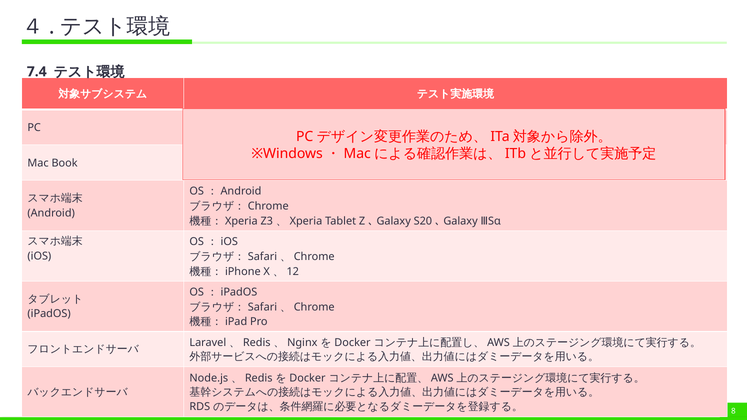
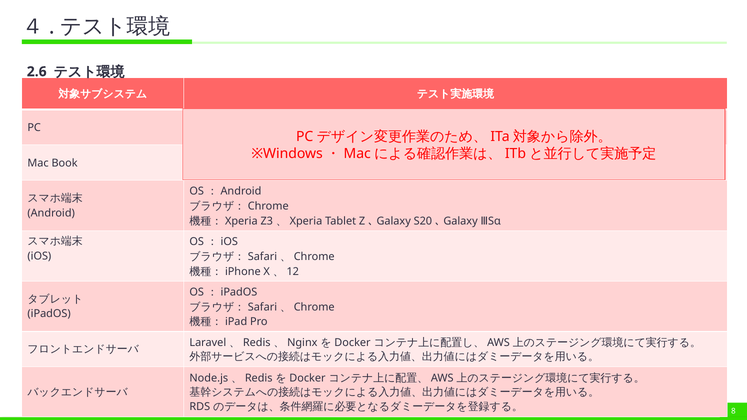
7.4: 7.4 -> 2.6
